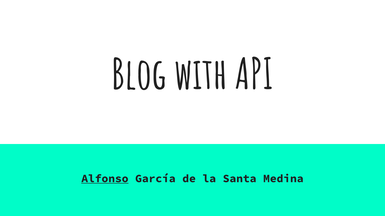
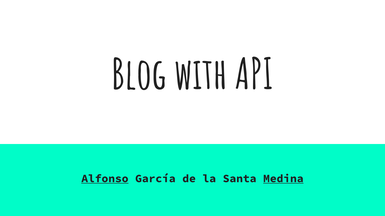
Medina underline: none -> present
